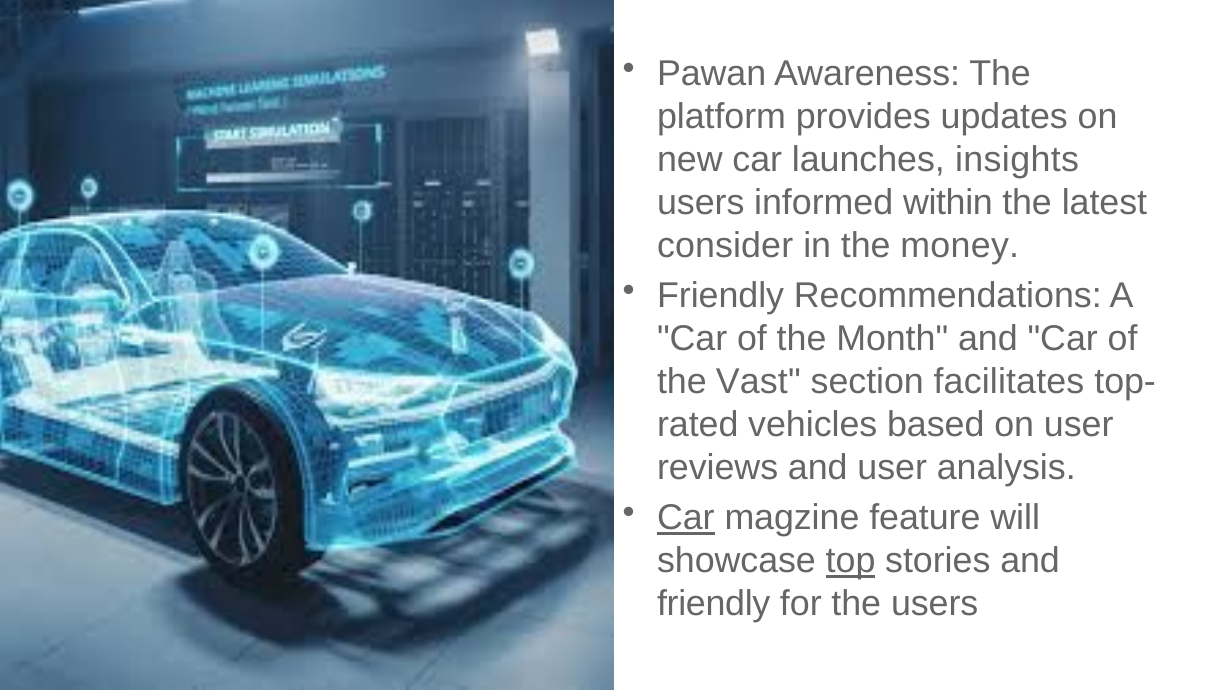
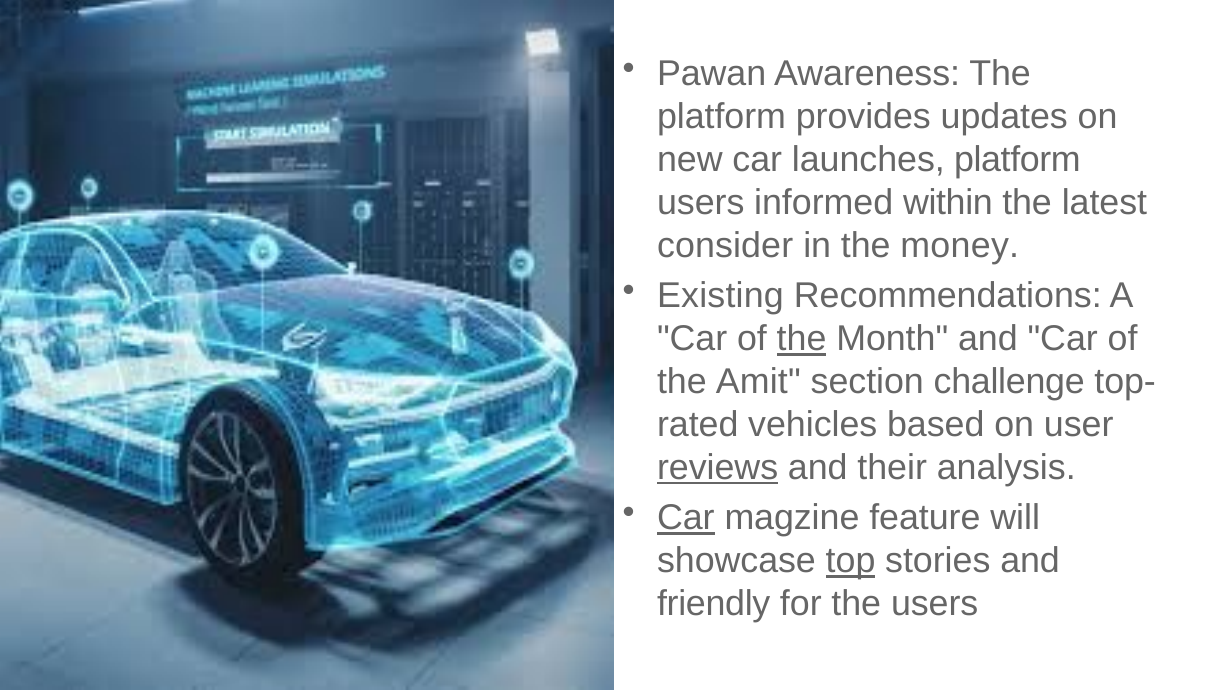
launches insights: insights -> platform
Friendly at (721, 296): Friendly -> Existing
the at (802, 339) underline: none -> present
Vast: Vast -> Amit
facilitates: facilitates -> challenge
reviews underline: none -> present
and user: user -> their
